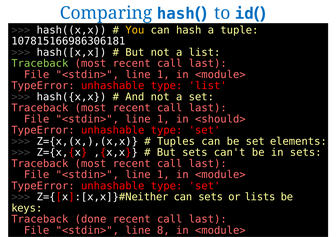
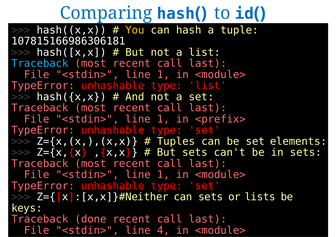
Traceback at (40, 63) colour: light green -> light blue
<should>: <should> -> <prefix>
8: 8 -> 4
